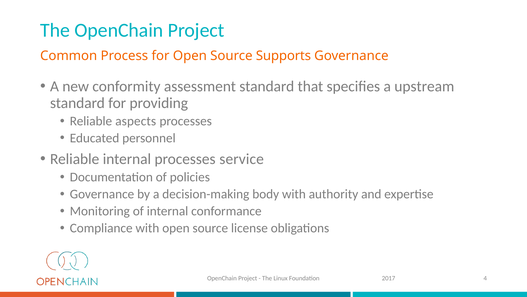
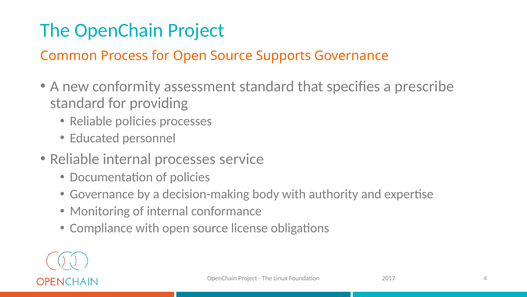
upstream: upstream -> prescribe
Reliable aspects: aspects -> policies
